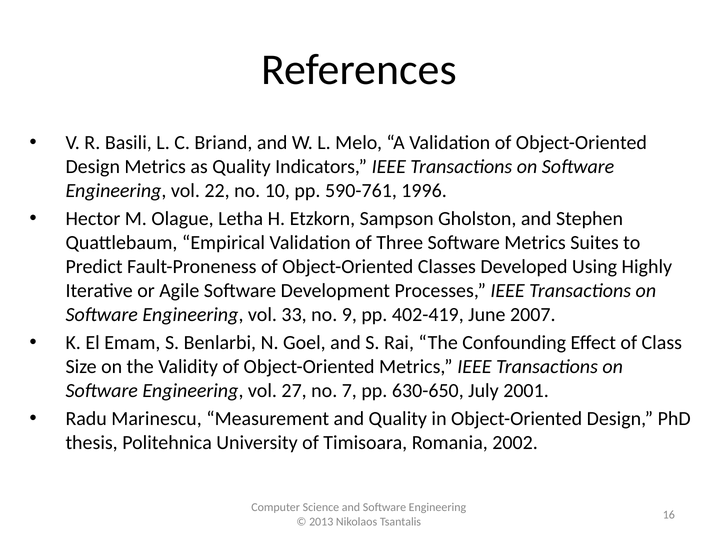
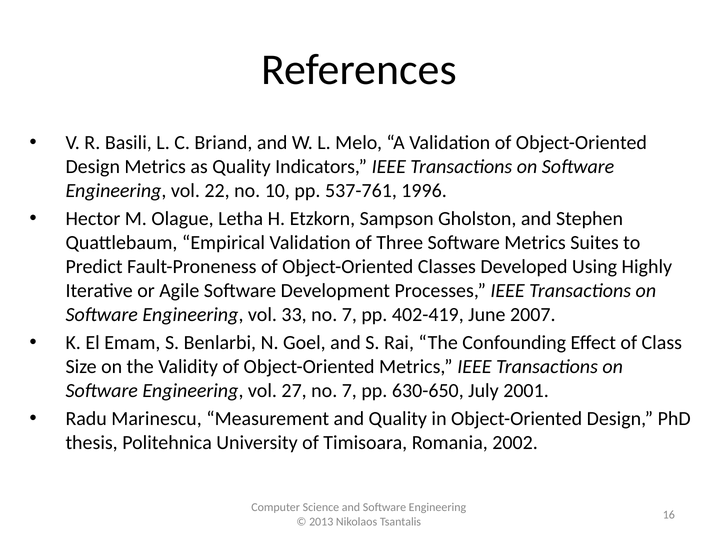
590-761: 590-761 -> 537-761
33 no 9: 9 -> 7
